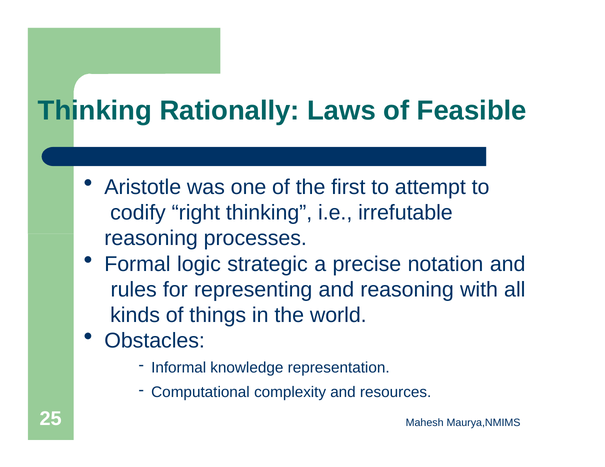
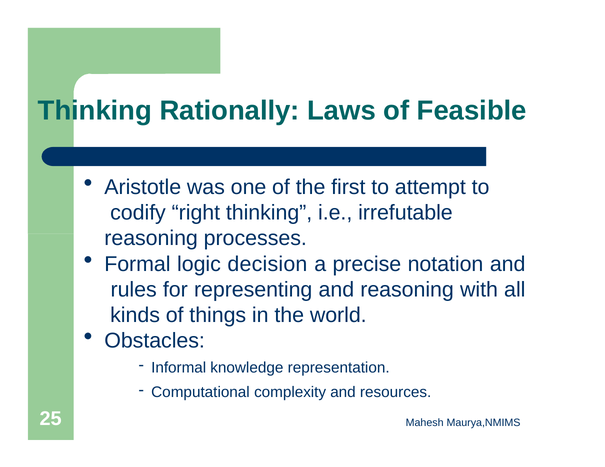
strategic: strategic -> decision
